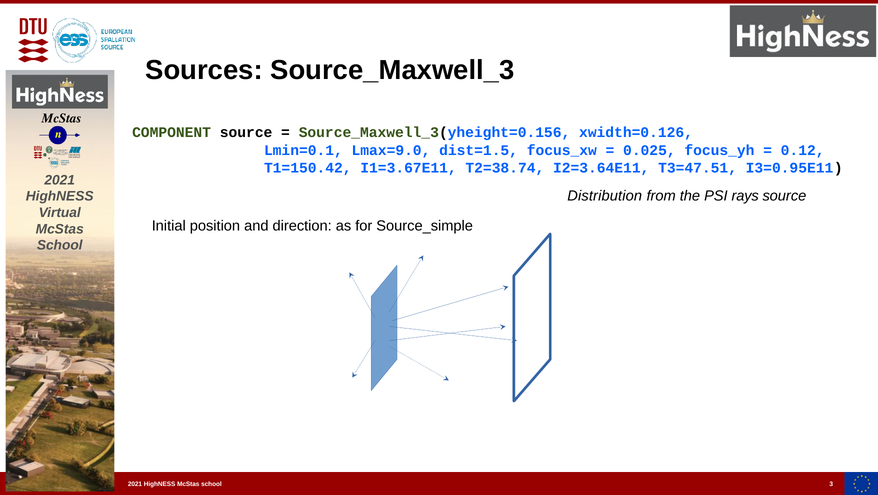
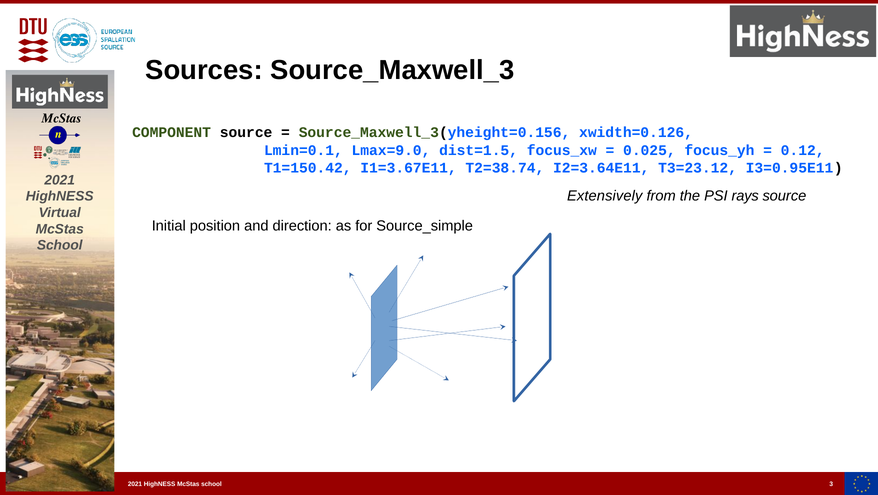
T3=47.51: T3=47.51 -> T3=23.12
Distribution: Distribution -> Extensively
